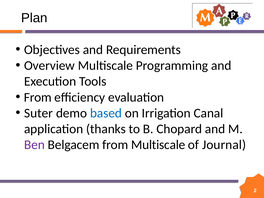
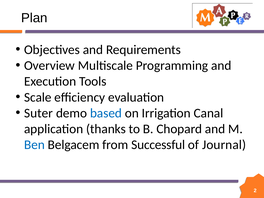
From at (38, 97): From -> Scale
Ben colour: purple -> blue
from Multiscale: Multiscale -> Successful
